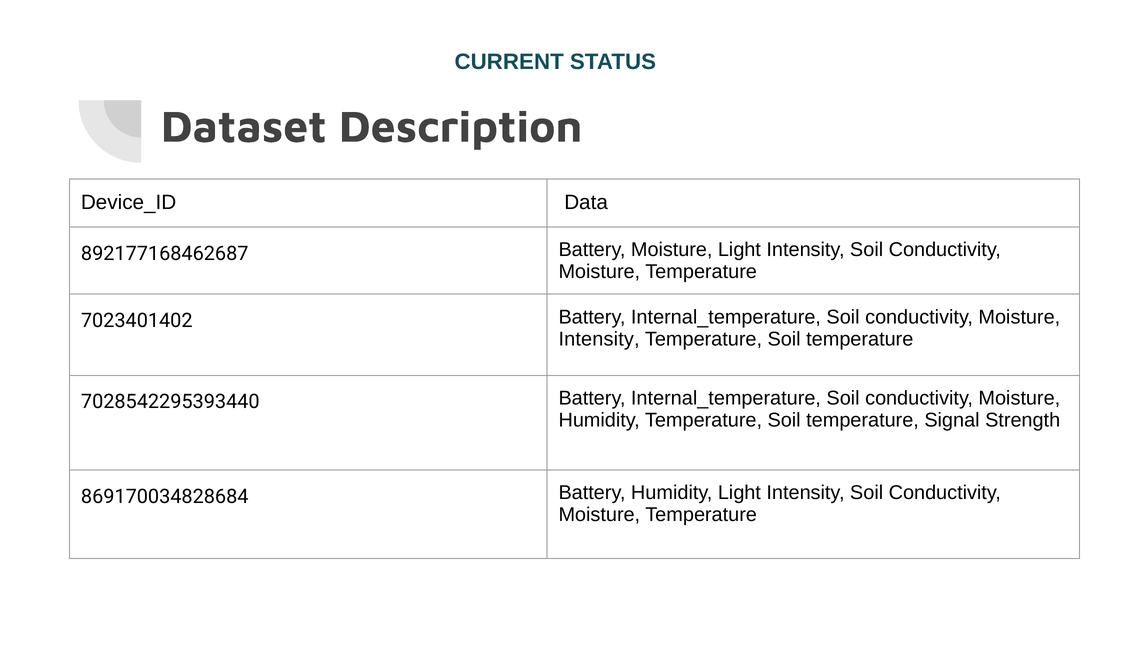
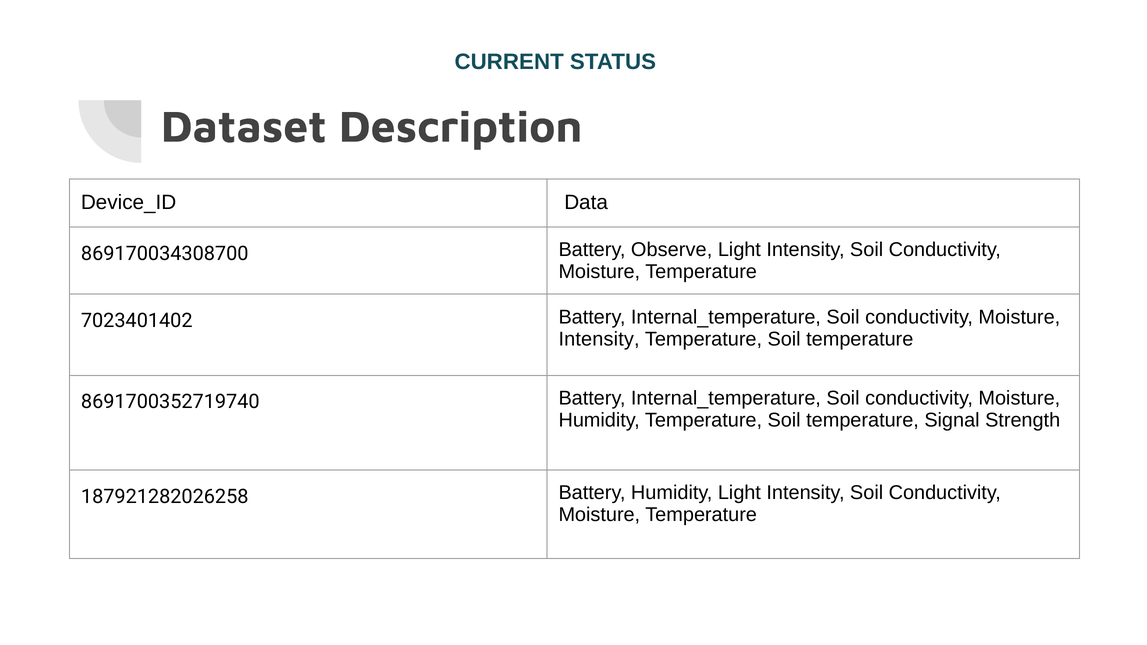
892177168462687: 892177168462687 -> 869170034308700
Battery Moisture: Moisture -> Observe
7028542295393440: 7028542295393440 -> 8691700352719740
869170034828684: 869170034828684 -> 187921282026258
